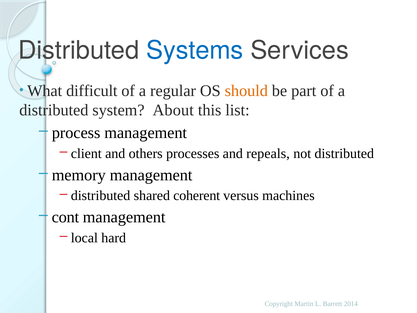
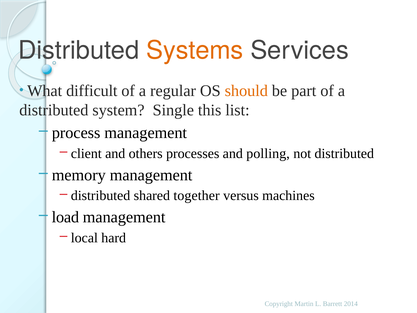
Systems colour: blue -> orange
About: About -> Single
repeals: repeals -> polling
coherent: coherent -> together
cont: cont -> load
